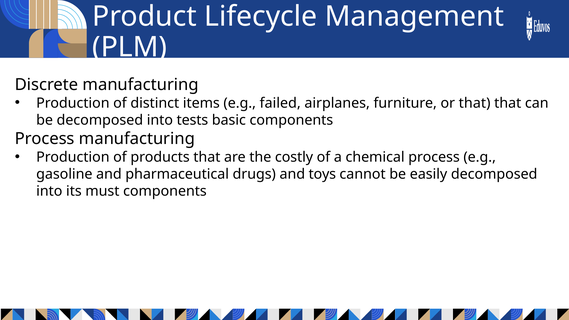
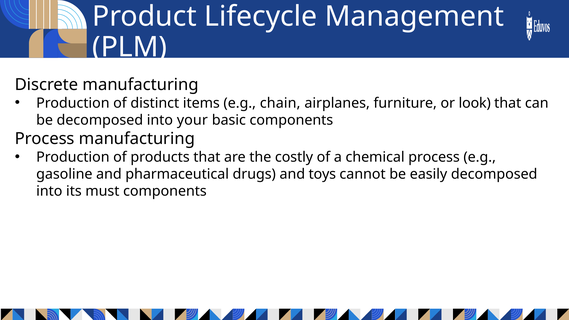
failed: failed -> chain
or that: that -> look
tests: tests -> your
